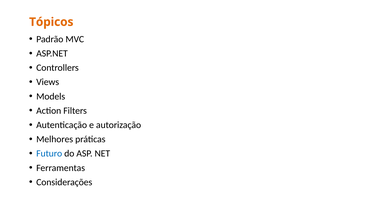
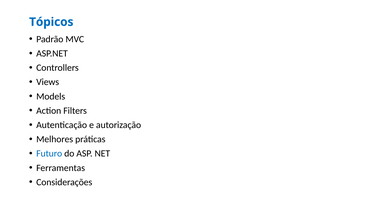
Tópicos colour: orange -> blue
